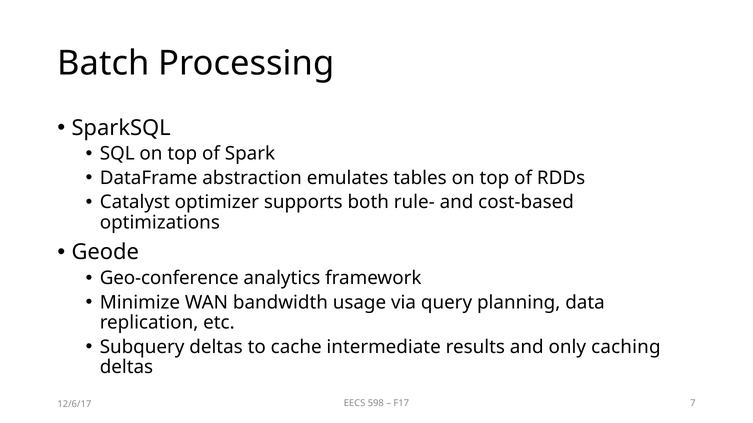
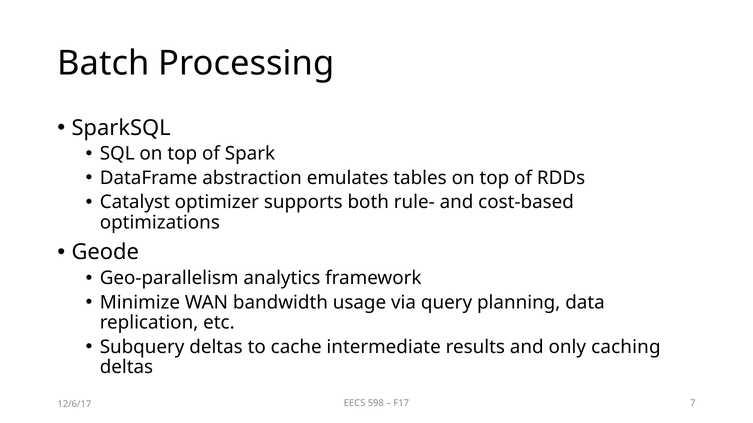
Geo-conference: Geo-conference -> Geo-parallelism
